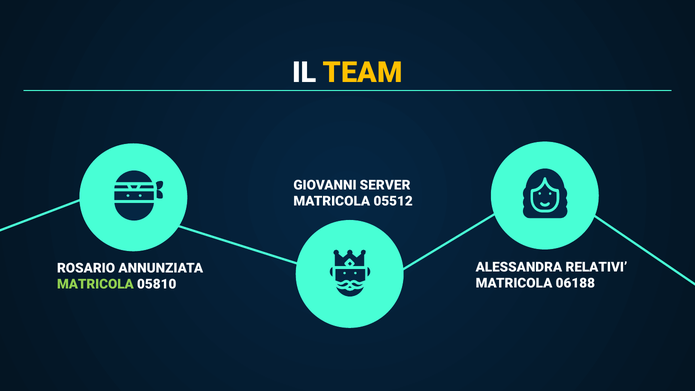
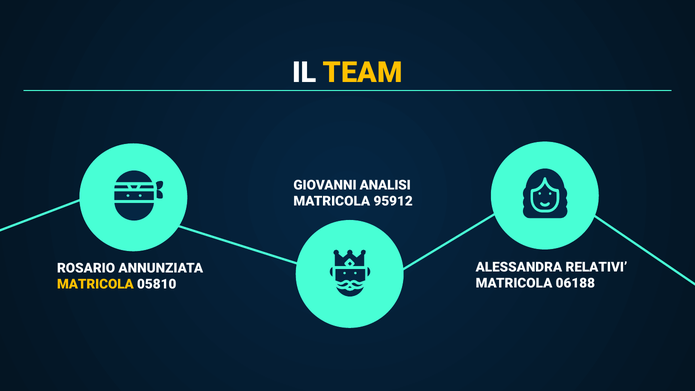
SERVER: SERVER -> ANALISI
05512: 05512 -> 95912
MATRICOLA at (95, 284) colour: light green -> yellow
